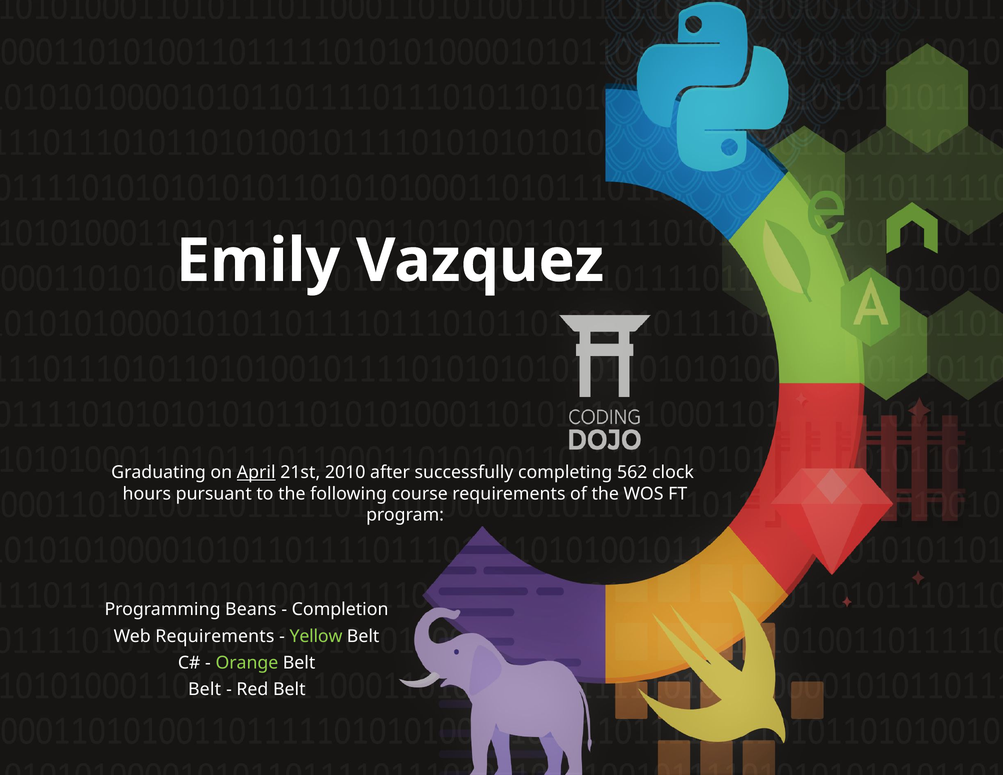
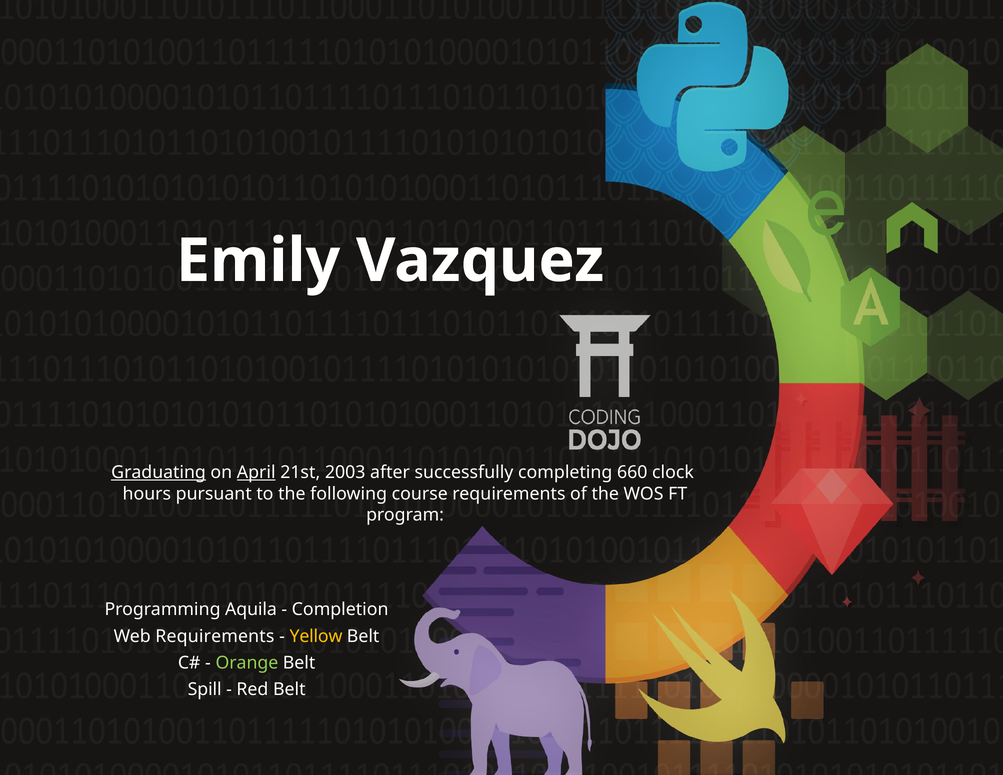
Graduating underline: none -> present
2010: 2010 -> 2003
562: 562 -> 660
Beans: Beans -> Aquila
Yellow colour: light green -> yellow
Belt at (205, 689): Belt -> Spill
